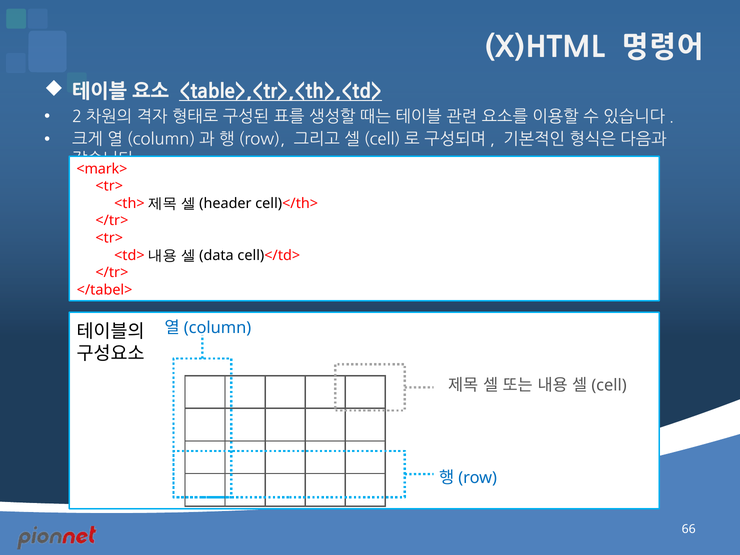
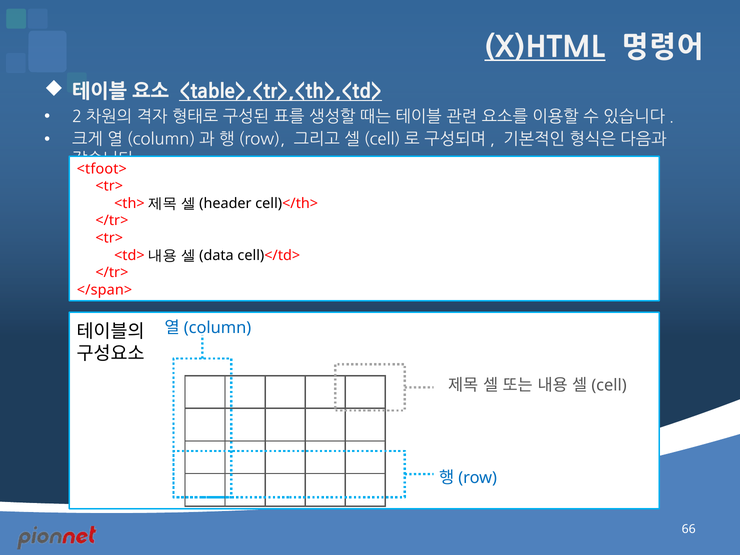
X)HTML underline: none -> present
<mark>: <mark> -> <tfoot>
</tabel>: </tabel> -> </span>
